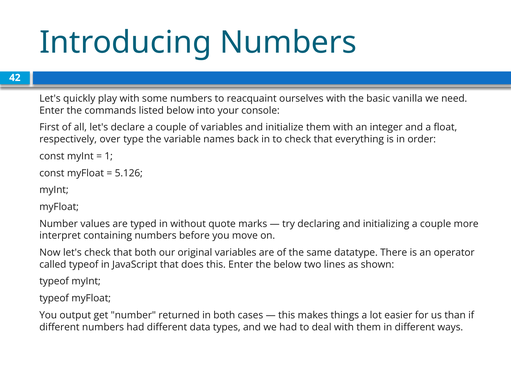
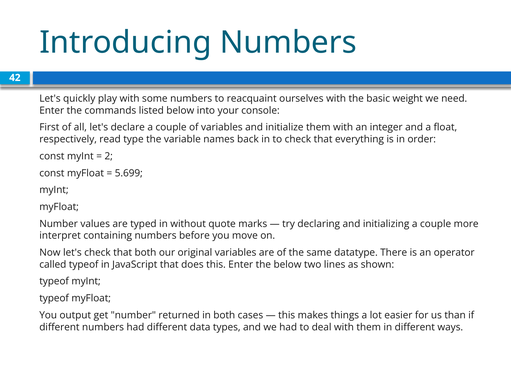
vanilla: vanilla -> weight
over: over -> read
1: 1 -> 2
5.126: 5.126 -> 5.699
